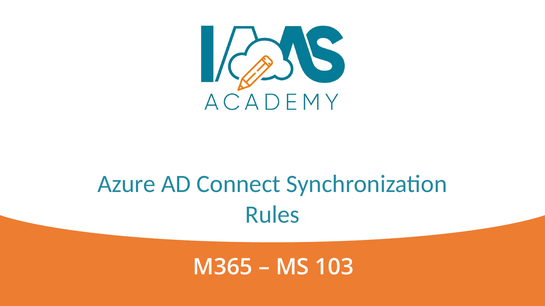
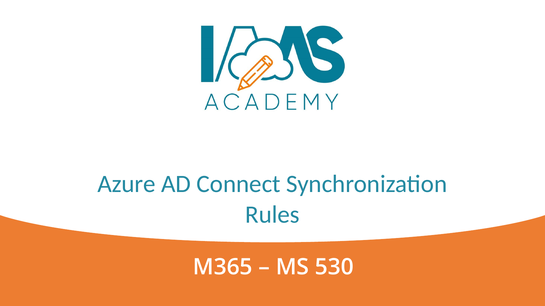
103: 103 -> 530
